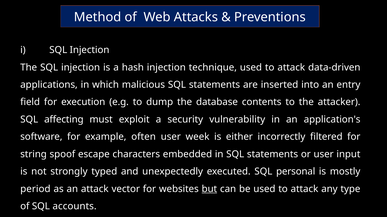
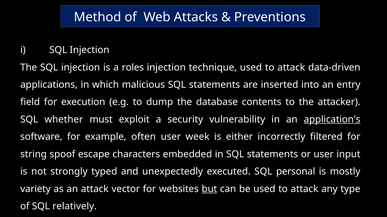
hash: hash -> roles
affecting: affecting -> whether
application's underline: none -> present
period: period -> variety
accounts: accounts -> relatively
